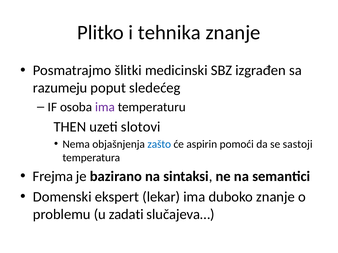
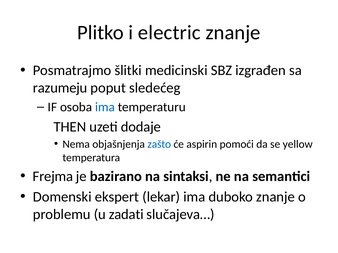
tehnika: tehnika -> electric
ima at (105, 107) colour: purple -> blue
slotovi: slotovi -> dodaje
sastoji: sastoji -> yellow
